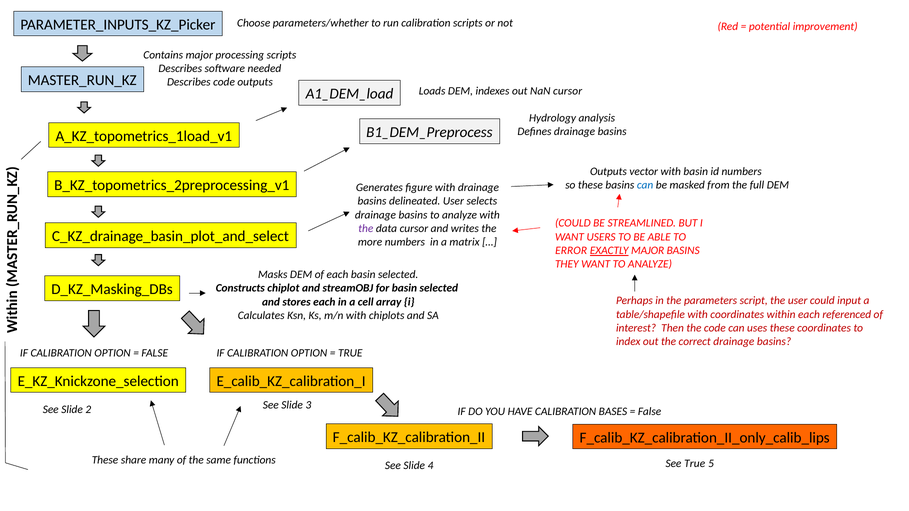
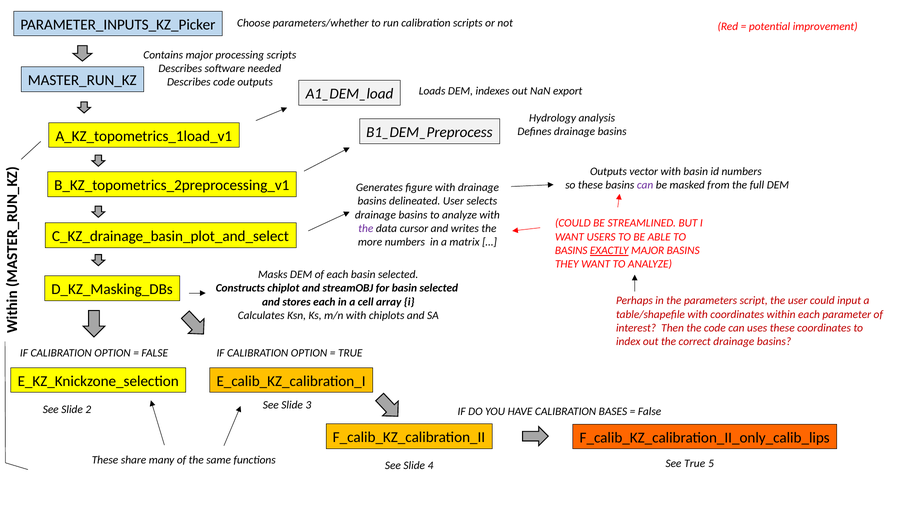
NaN cursor: cursor -> export
can at (645, 185) colour: blue -> purple
ERROR at (571, 251): ERROR -> BASINS
referenced: referenced -> parameter
